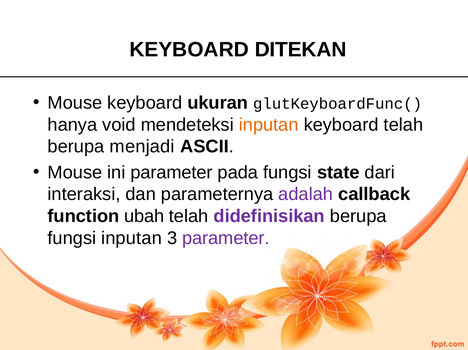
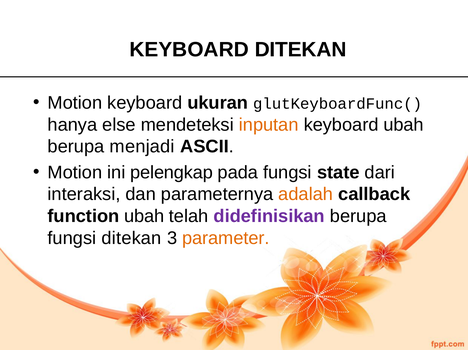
Mouse at (75, 103): Mouse -> Motion
void: void -> else
keyboard telah: telah -> ubah
Mouse at (75, 173): Mouse -> Motion
ini parameter: parameter -> pelengkap
adalah colour: purple -> orange
fungsi inputan: inputan -> ditekan
parameter at (226, 238) colour: purple -> orange
